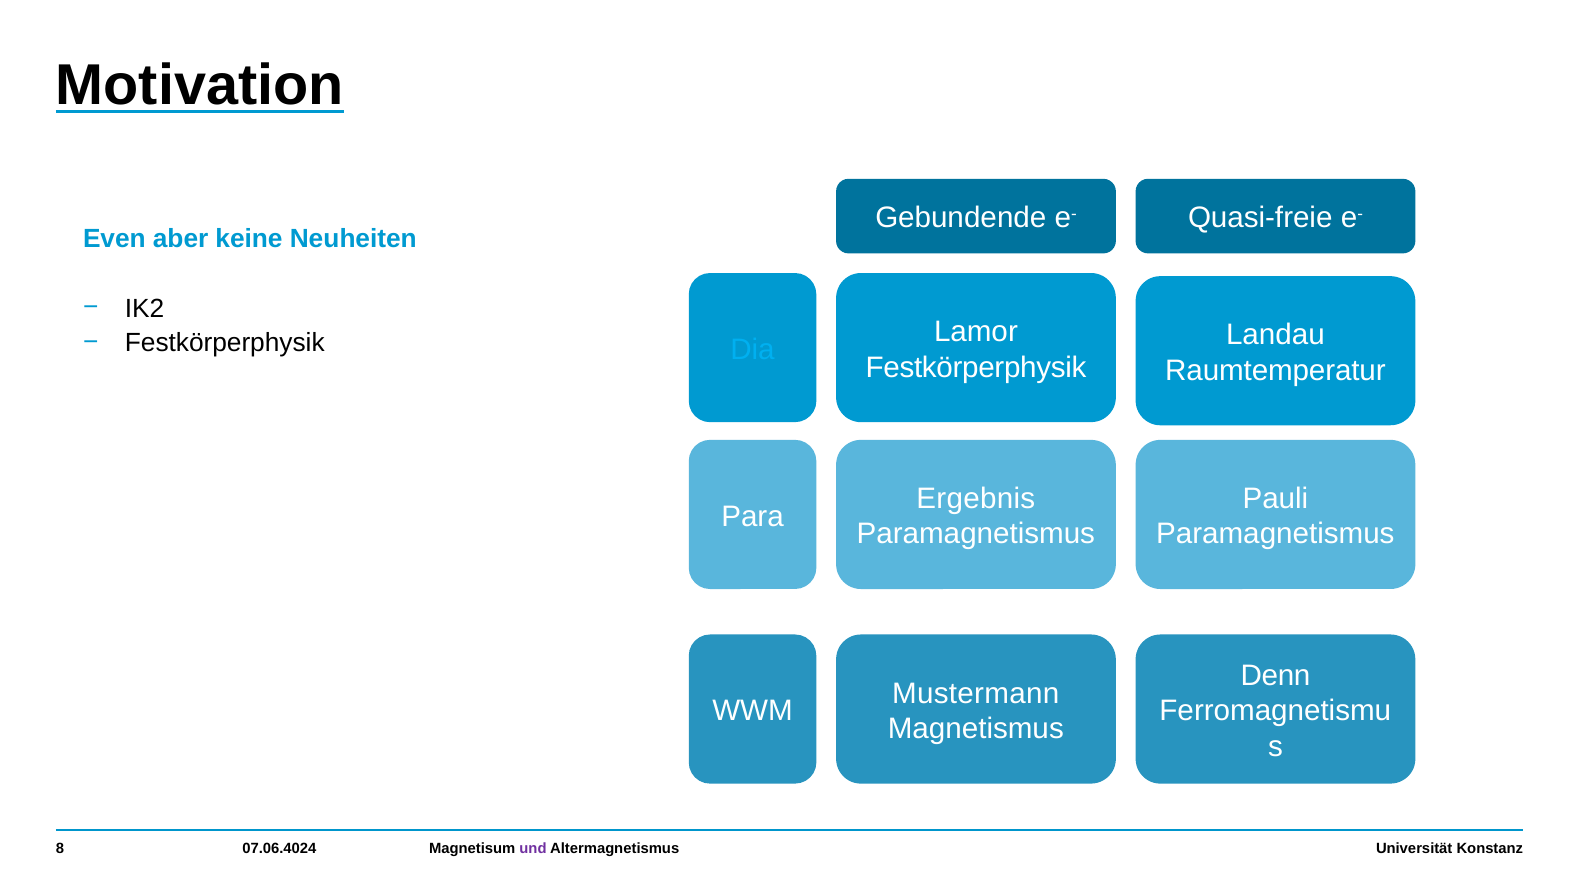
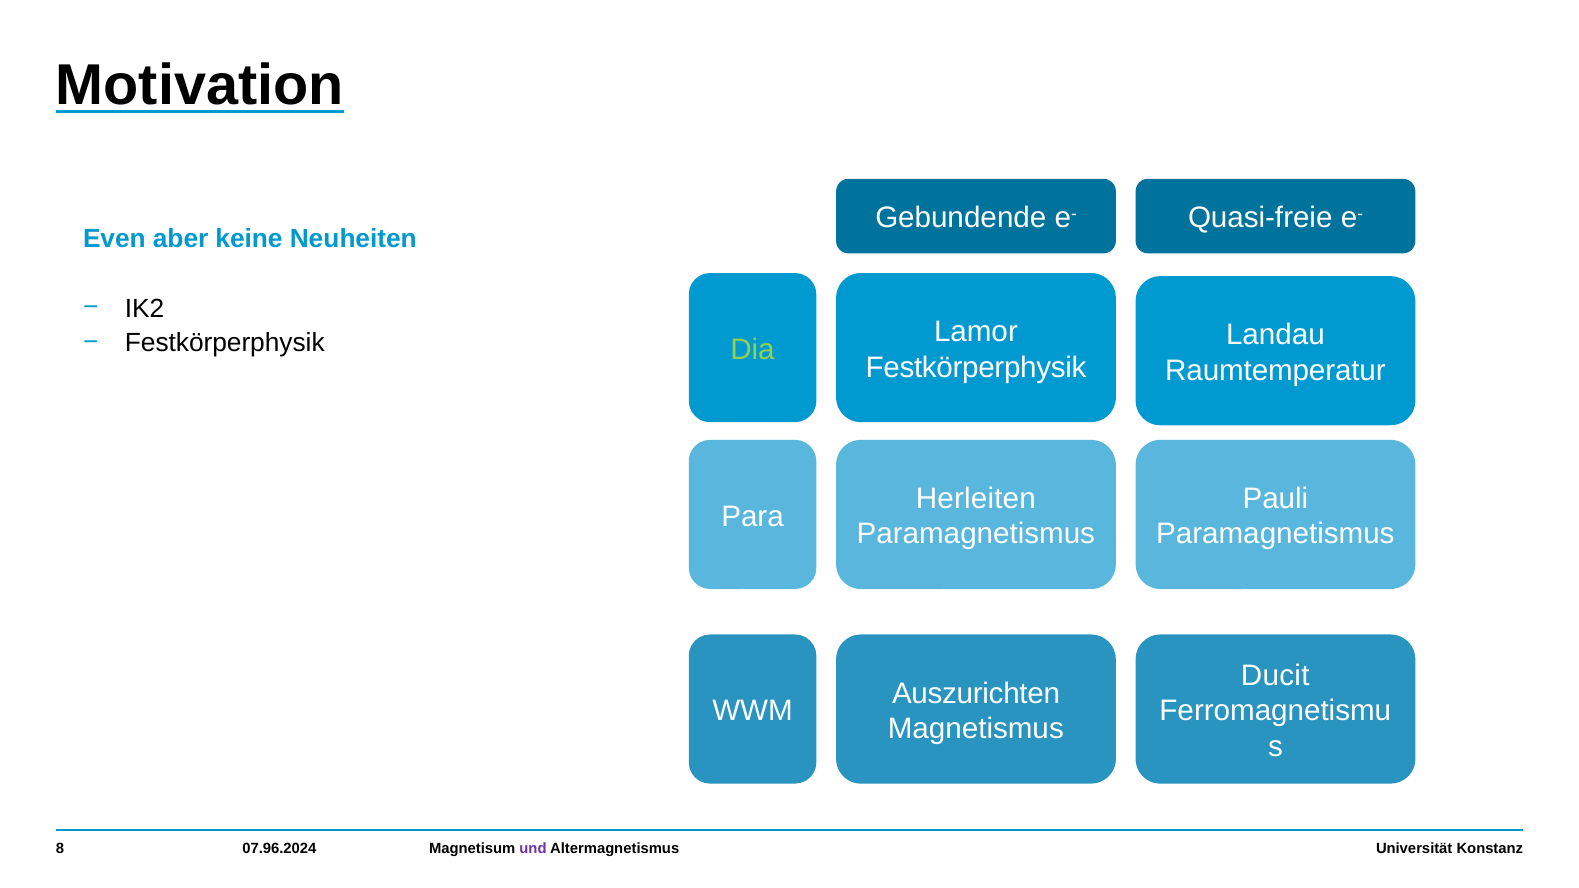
Dia colour: light blue -> light green
Ergebnis: Ergebnis -> Herleiten
Denn: Denn -> Ducit
Mustermann: Mustermann -> Auszurichten
07.06.4024: 07.06.4024 -> 07.96.2024
